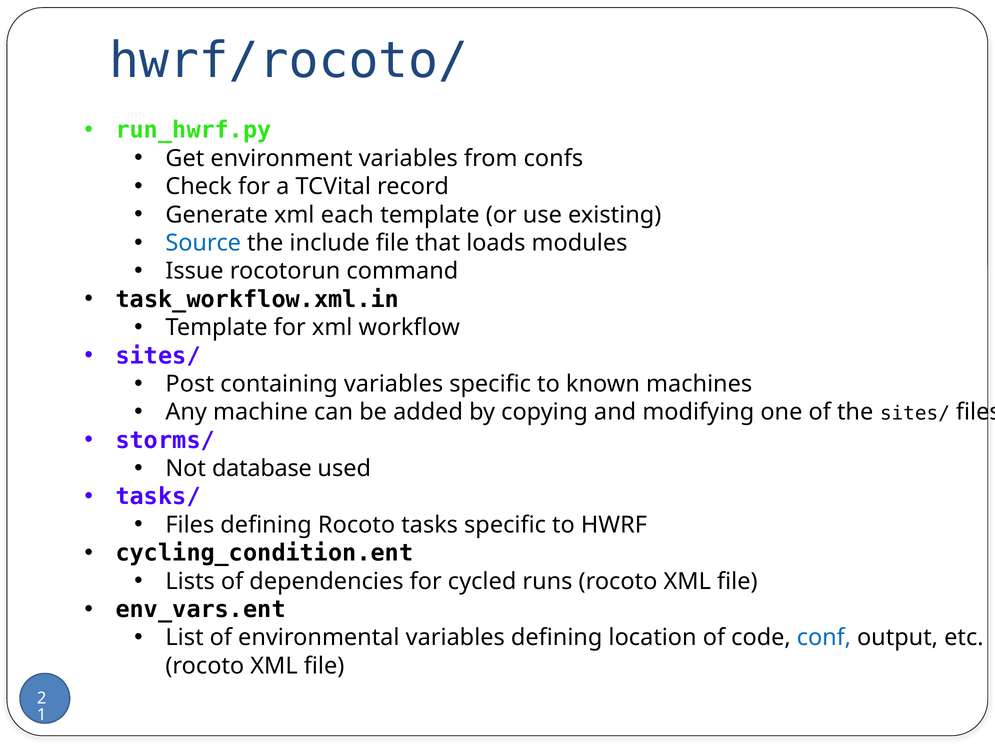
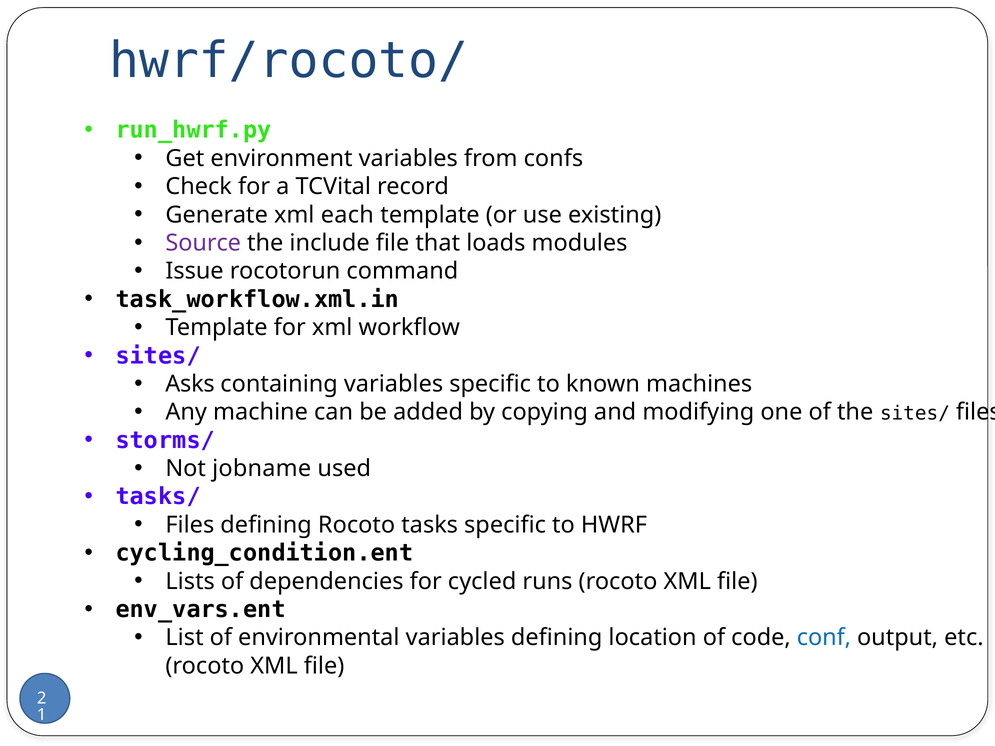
Source colour: blue -> purple
Post: Post -> Asks
database: database -> jobname
